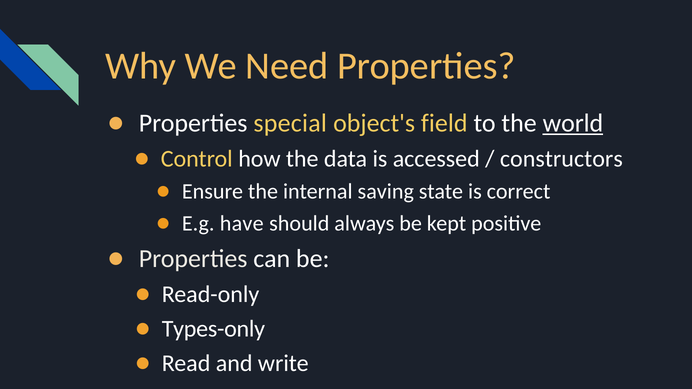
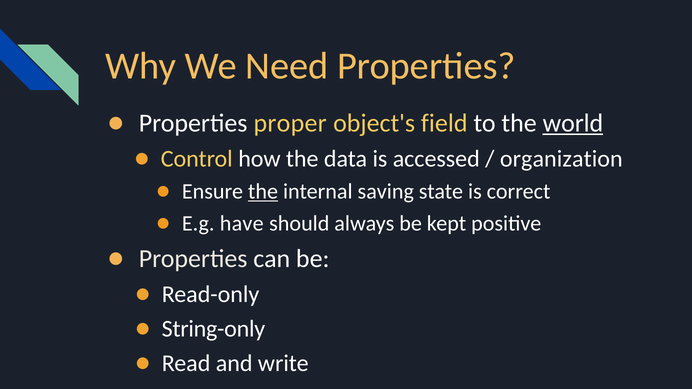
special: special -> proper
constructors: constructors -> organization
the at (263, 192) underline: none -> present
Types-only: Types-only -> String-only
